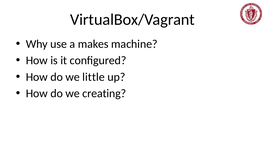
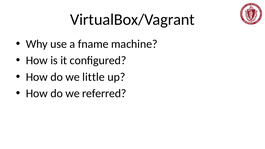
makes: makes -> fname
creating: creating -> referred
